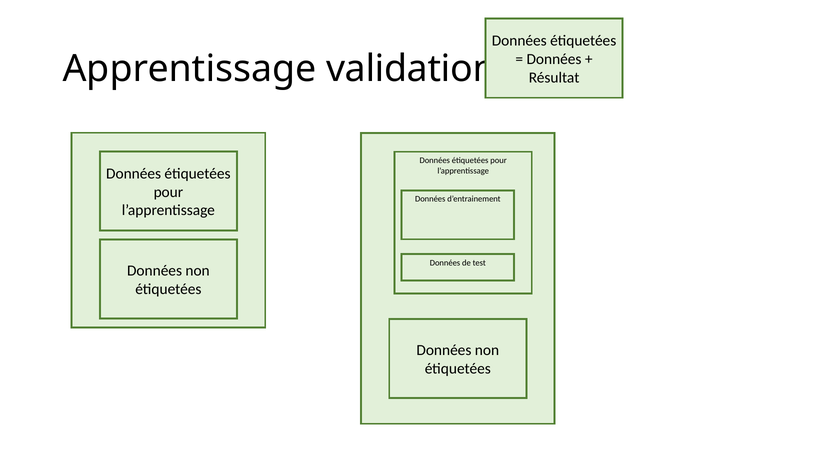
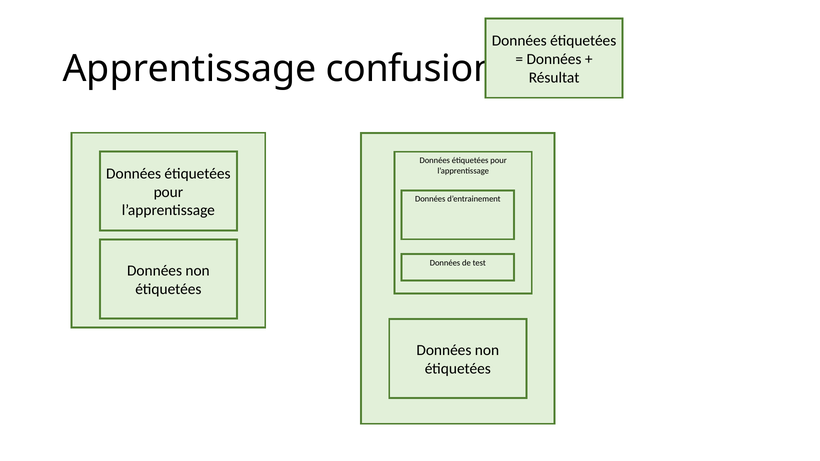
validation: validation -> confusion
